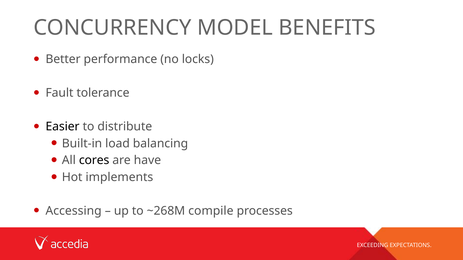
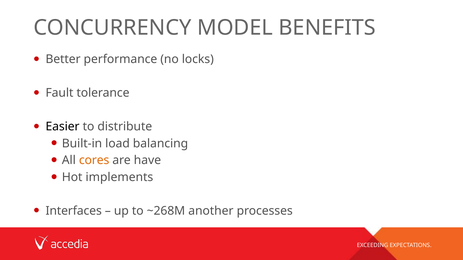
cores colour: black -> orange
Accessing: Accessing -> Interfaces
compile: compile -> another
